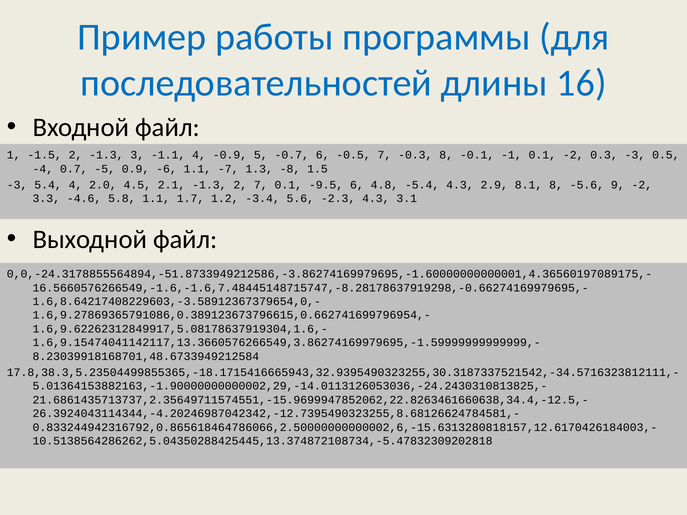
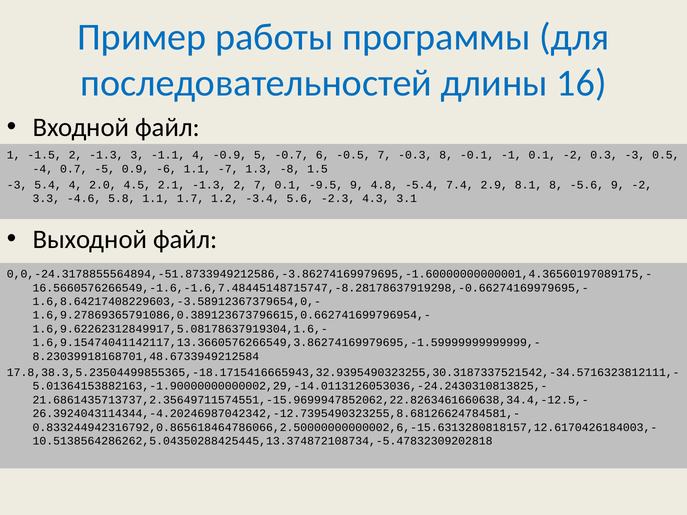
-9.5 6: 6 -> 9
-5.4 4.3: 4.3 -> 7.4
